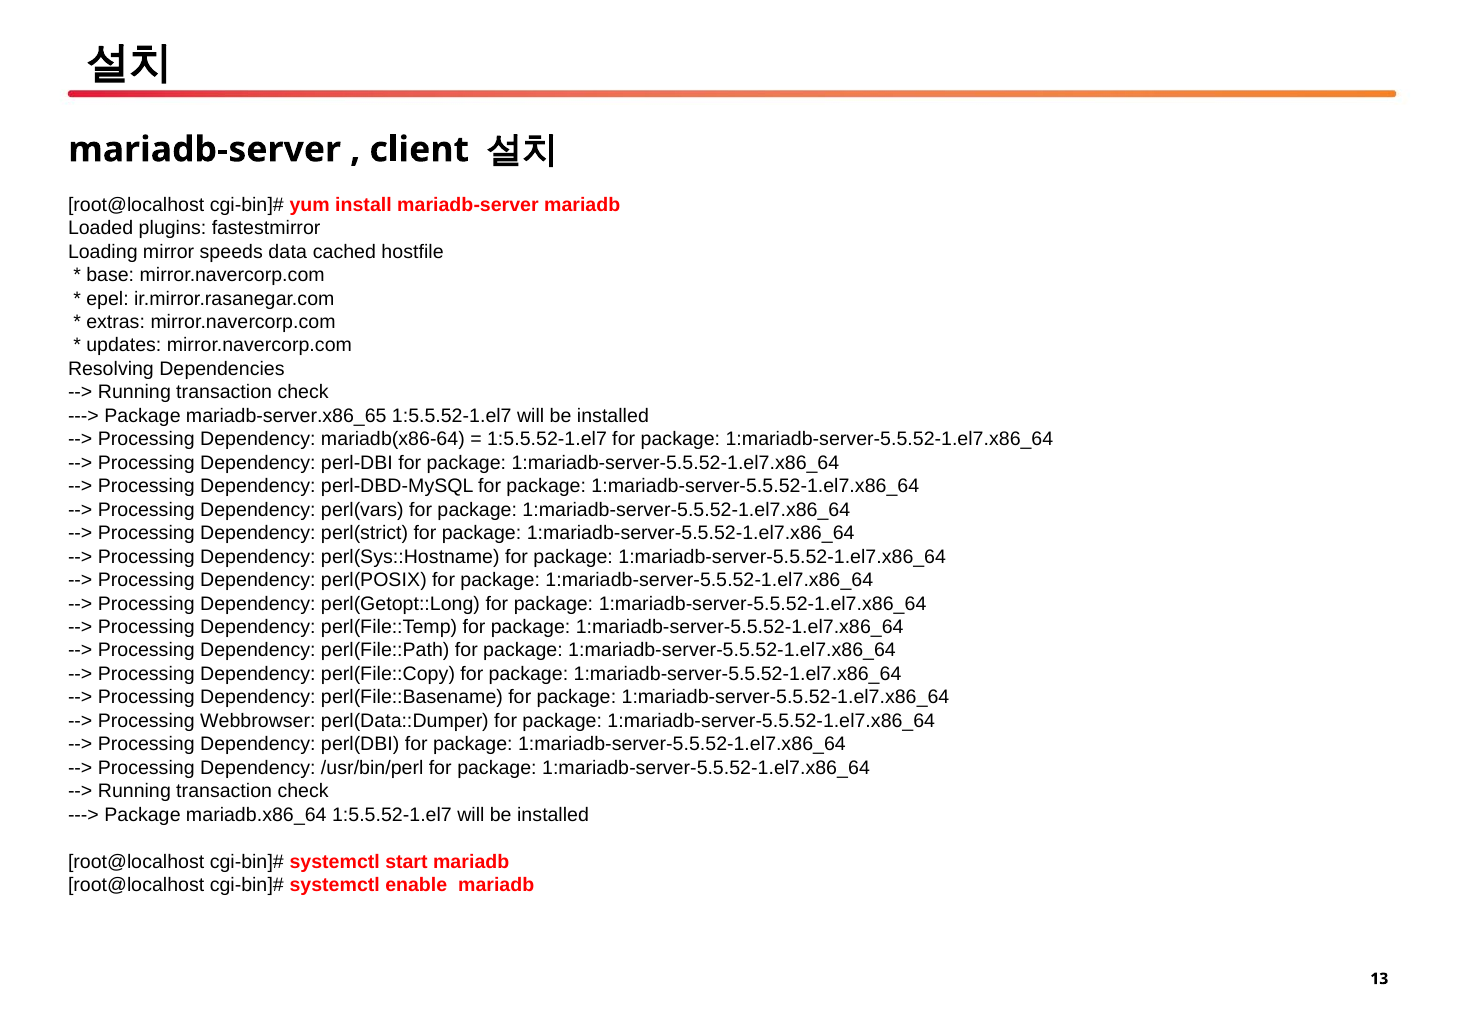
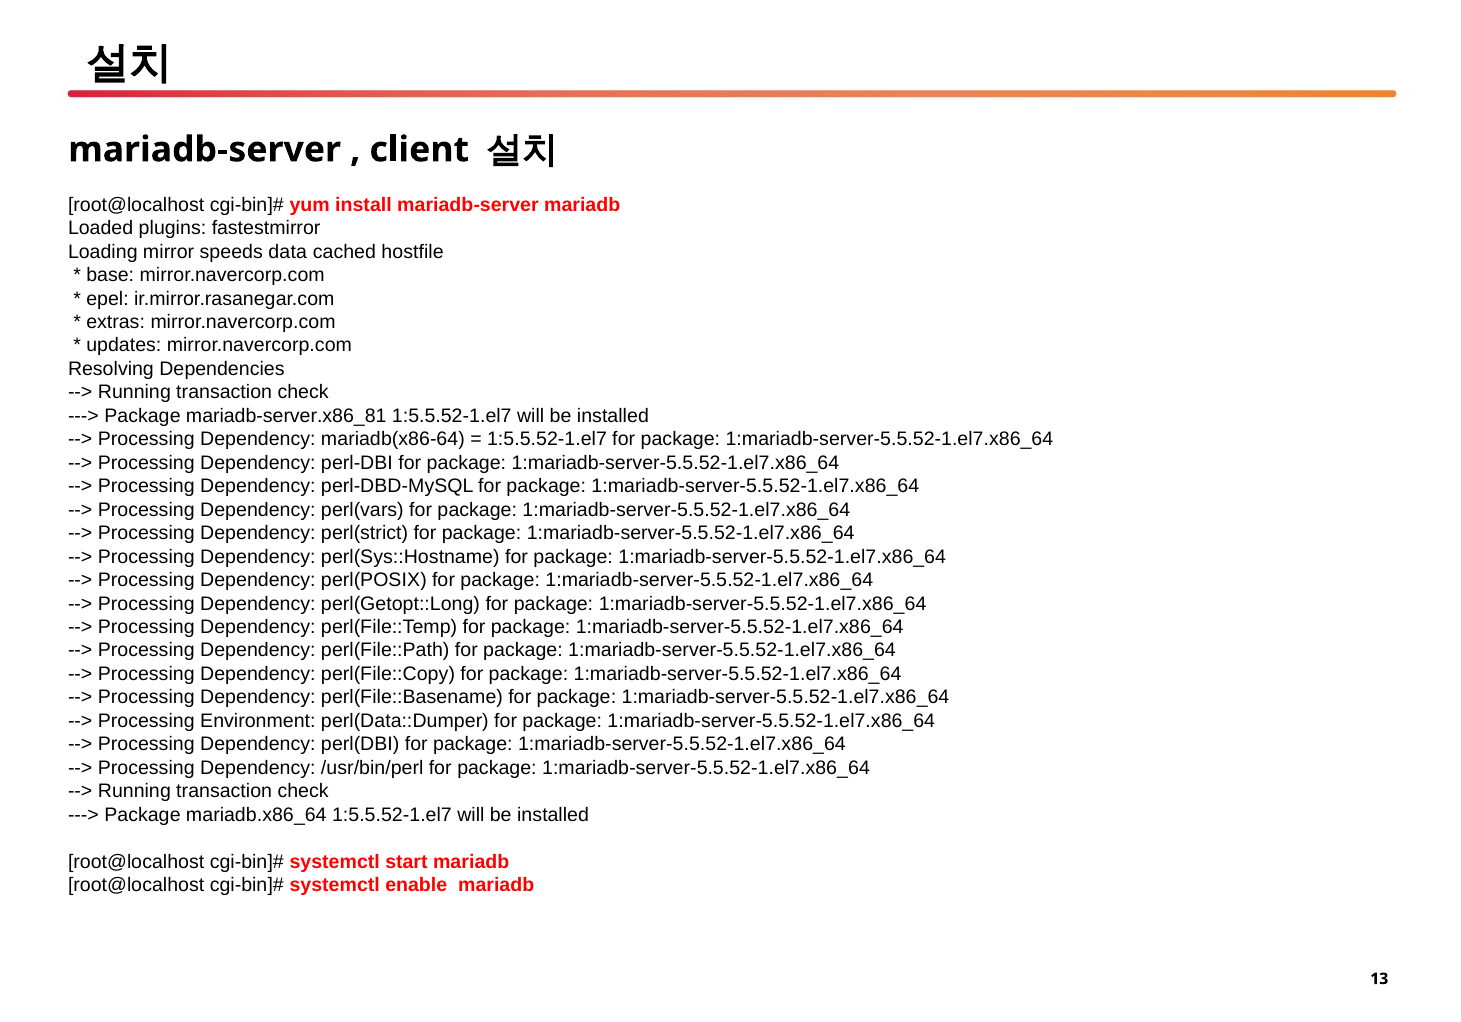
mariadb-server.x86_65: mariadb-server.x86_65 -> mariadb-server.x86_81
Webbrowser: Webbrowser -> Environment
